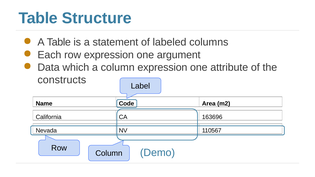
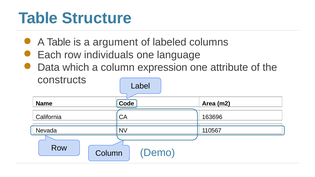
statement: statement -> argument
row expression: expression -> individuals
argument: argument -> language
